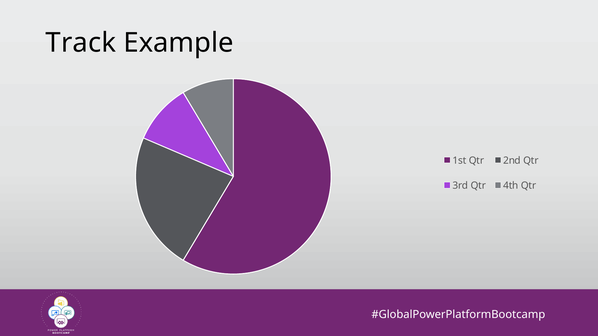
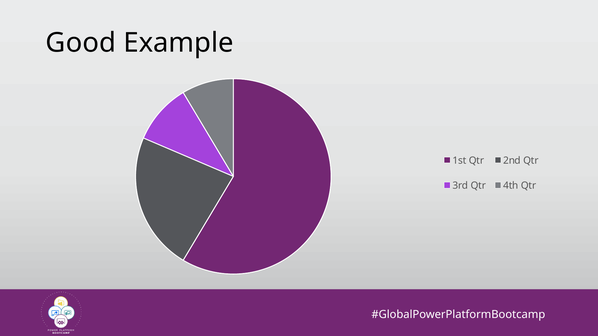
Track: Track -> Good
